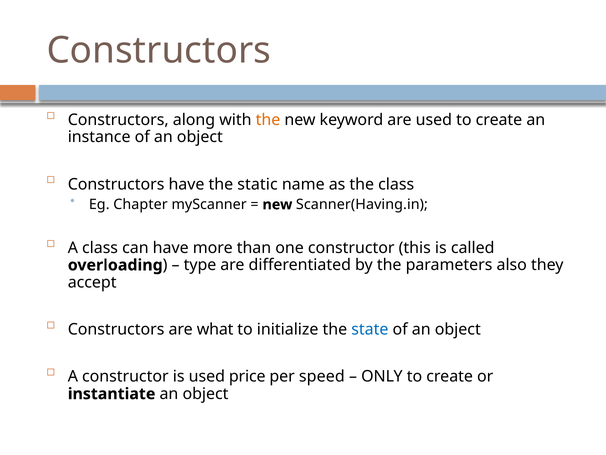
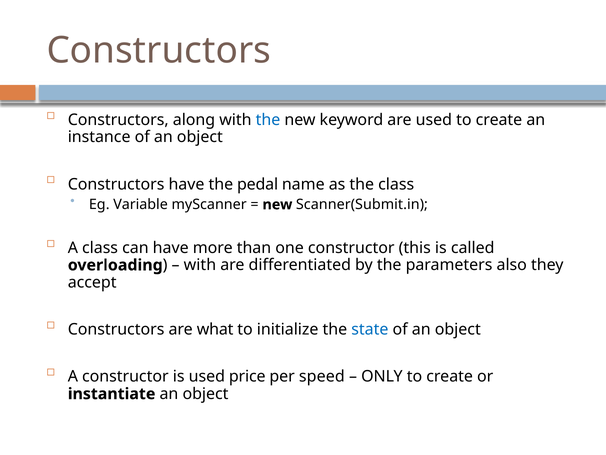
the at (268, 120) colour: orange -> blue
static: static -> pedal
Chapter: Chapter -> Variable
Scanner(Having.in: Scanner(Having.in -> Scanner(Submit.in
type at (200, 265): type -> with
